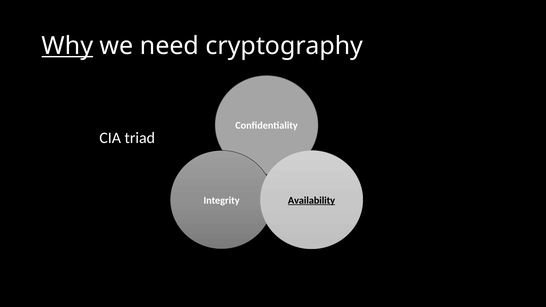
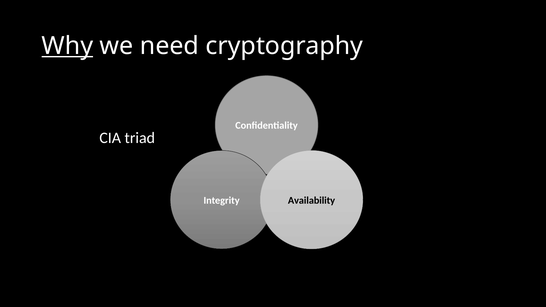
Availability underline: present -> none
